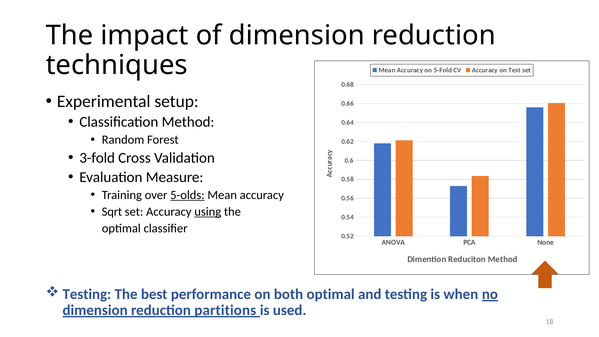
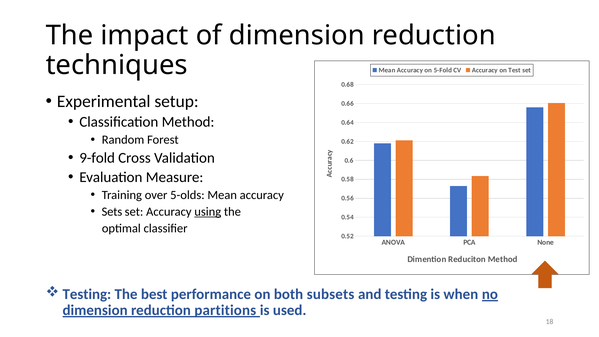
3-fold: 3-fold -> 9-fold
5-olds underline: present -> none
Sqrt: Sqrt -> Sets
both optimal: optimal -> subsets
